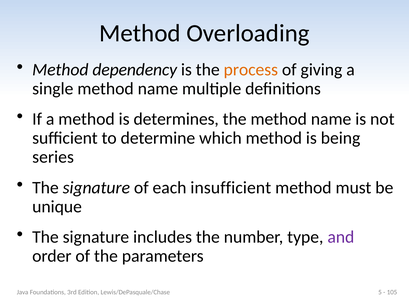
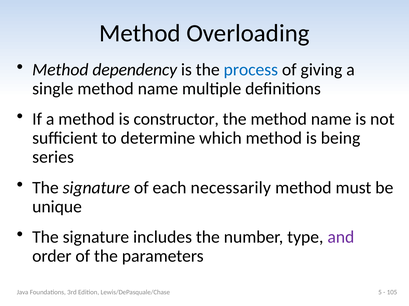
process colour: orange -> blue
determines: determines -> constructor
insufficient: insufficient -> necessarily
